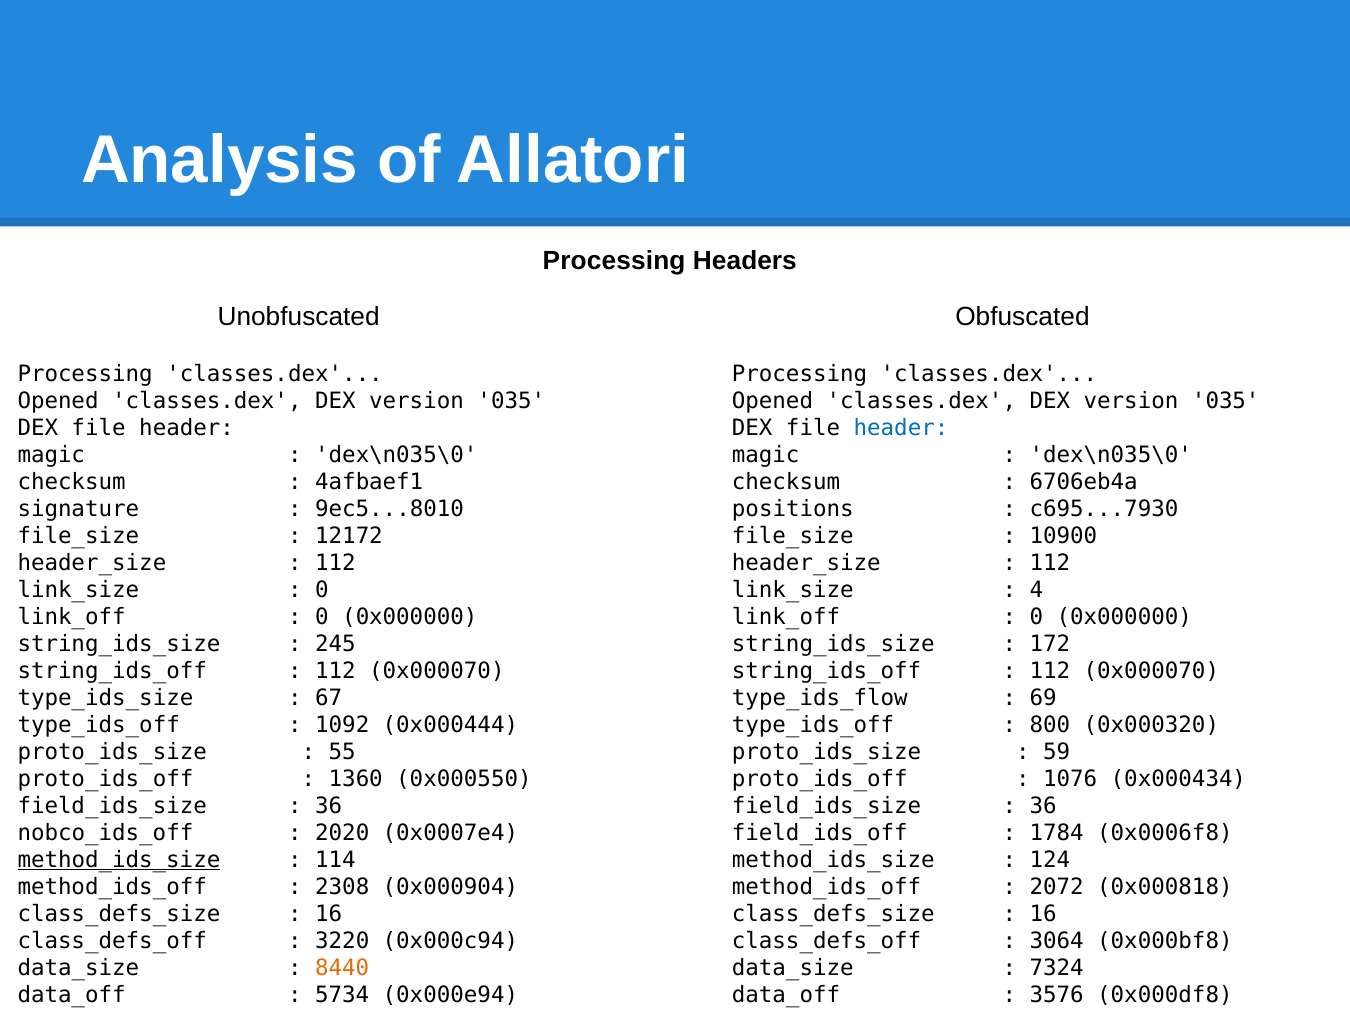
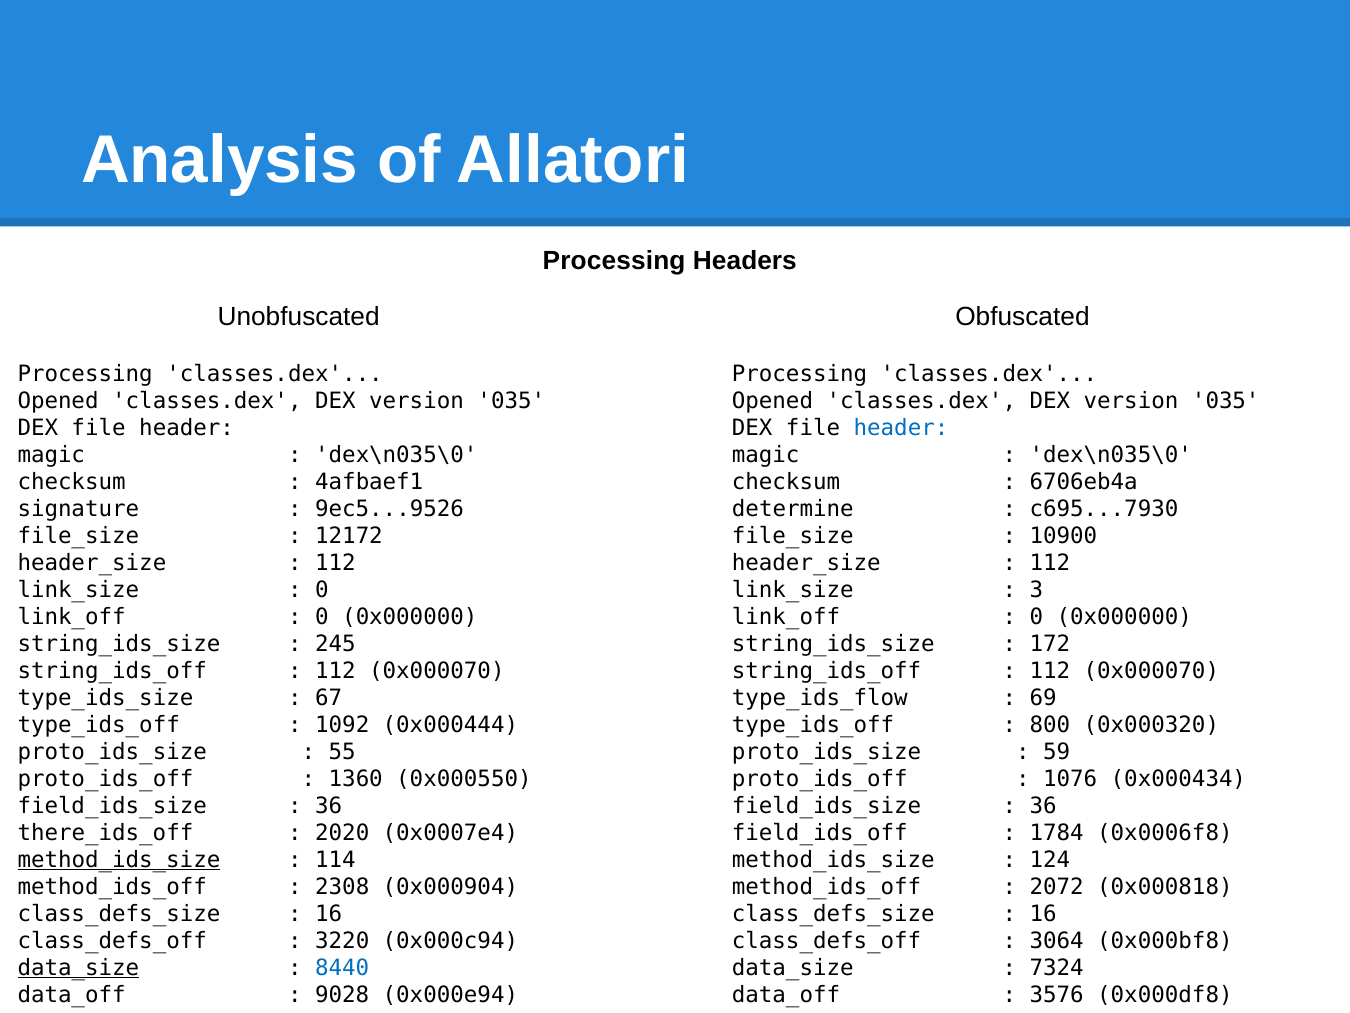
9ec5...8010: 9ec5...8010 -> 9ec5...9526
positions: positions -> determine
4: 4 -> 3
nobco_ids_off: nobco_ids_off -> there_ids_off
data_size at (78, 968) underline: none -> present
8440 colour: orange -> blue
5734: 5734 -> 9028
